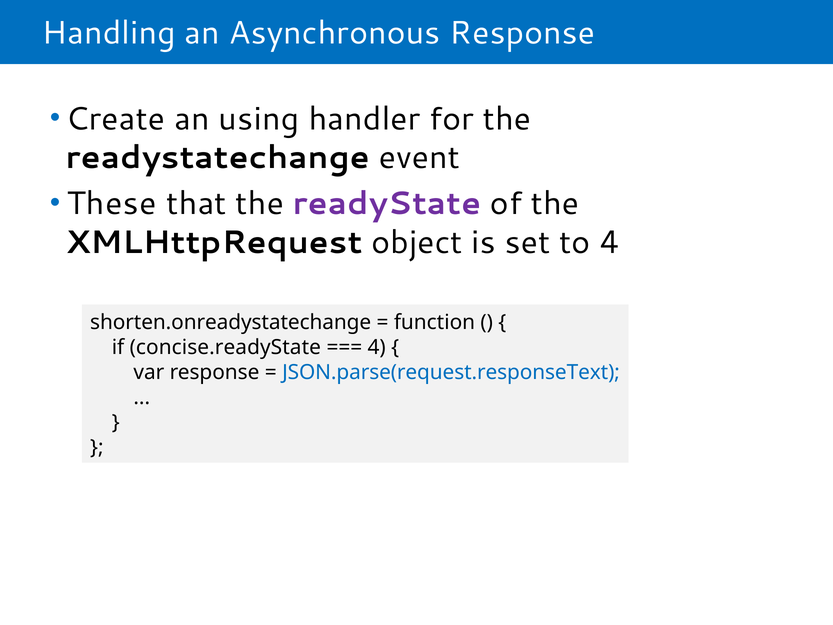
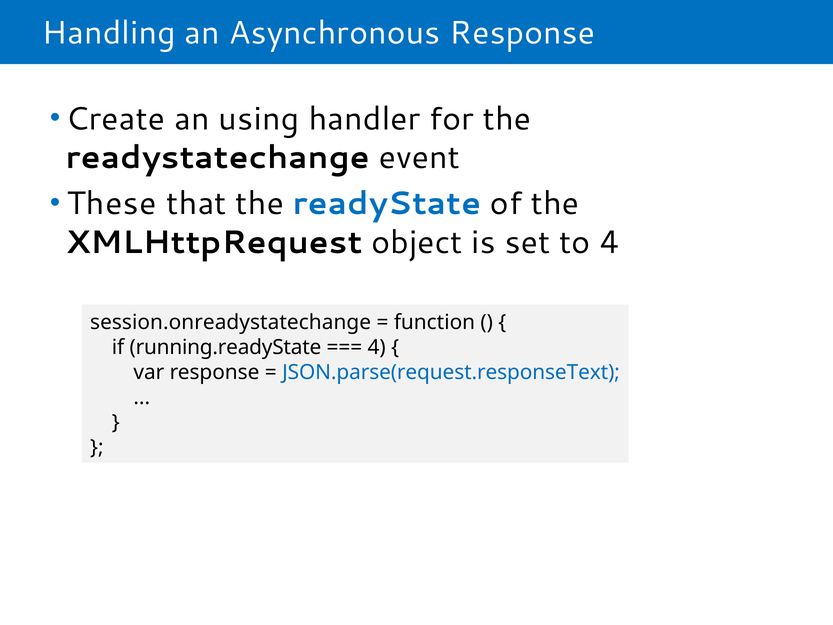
readyState colour: purple -> blue
shorten.onreadystatechange: shorten.onreadystatechange -> session.onreadystatechange
concise.readyState: concise.readyState -> running.readyState
